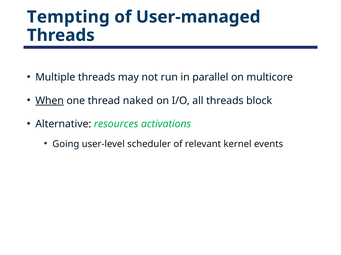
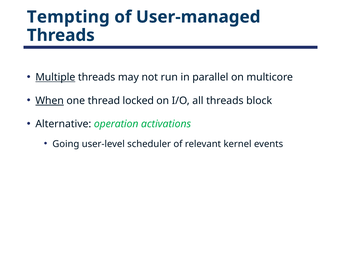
Multiple underline: none -> present
naked: naked -> locked
resources: resources -> operation
